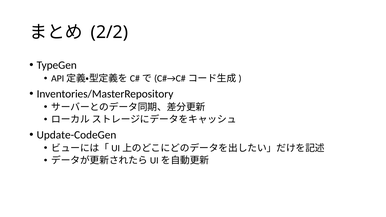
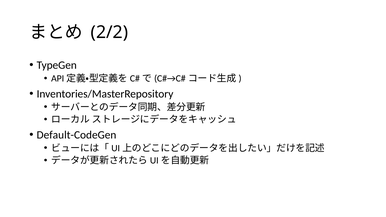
Update-CodeGen: Update-CodeGen -> Default-CodeGen
